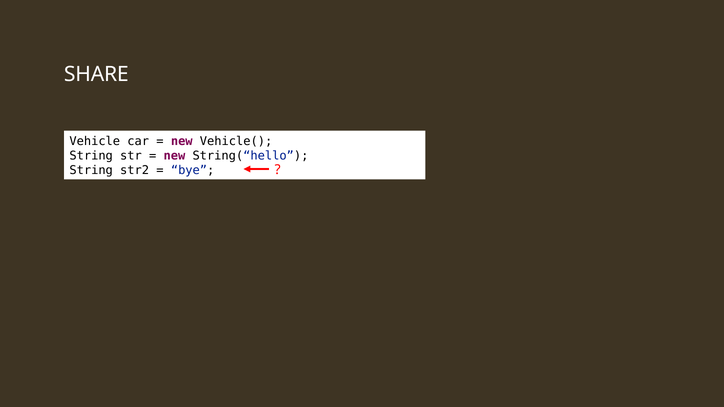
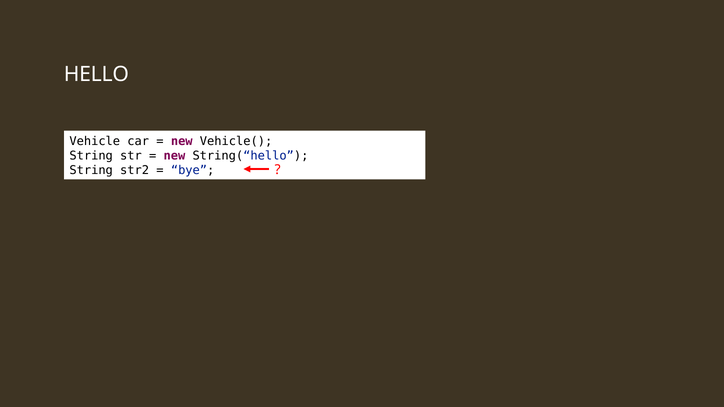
SHARE: SHARE -> HELLO
